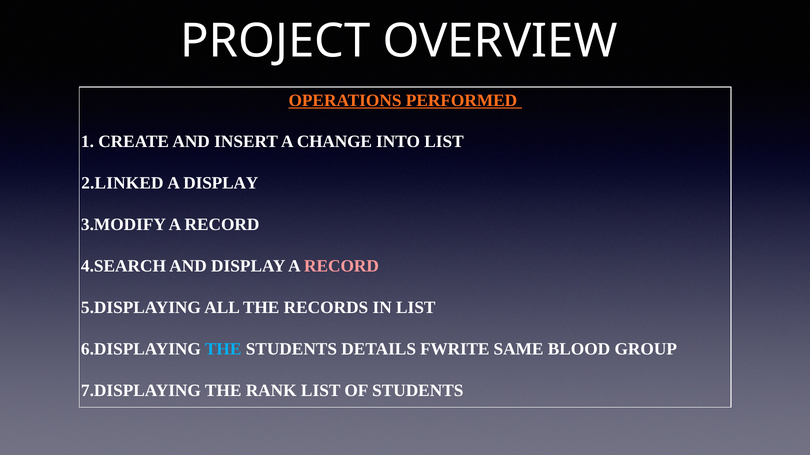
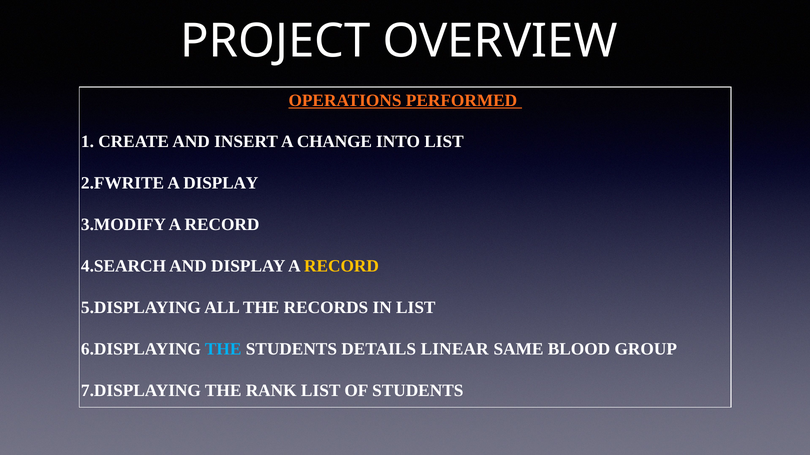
2.LINKED: 2.LINKED -> 2.FWRITE
RECORD at (341, 266) colour: pink -> yellow
FWRITE: FWRITE -> LINEAR
